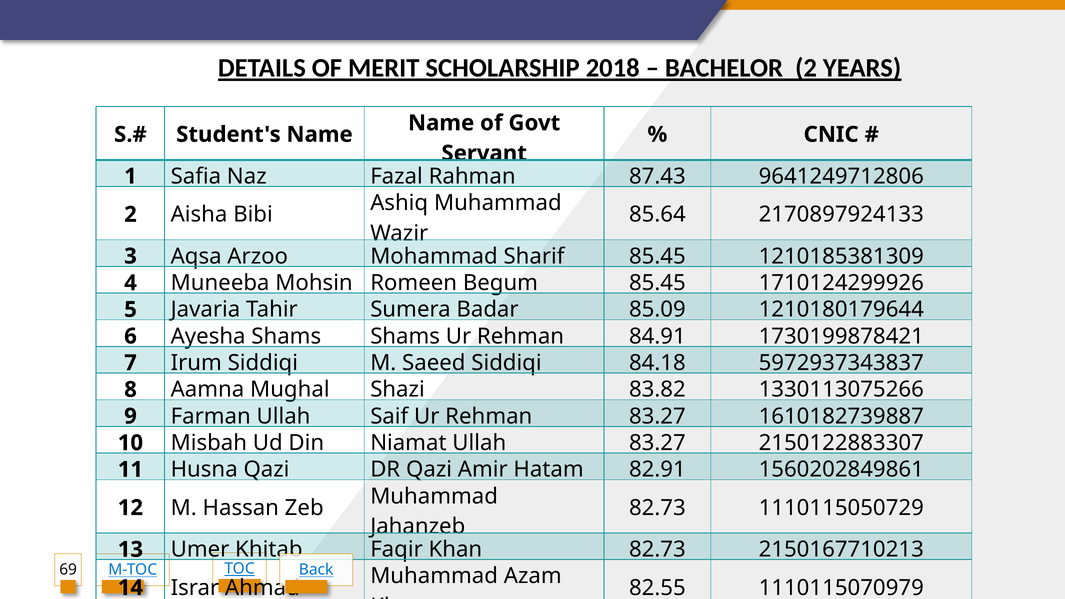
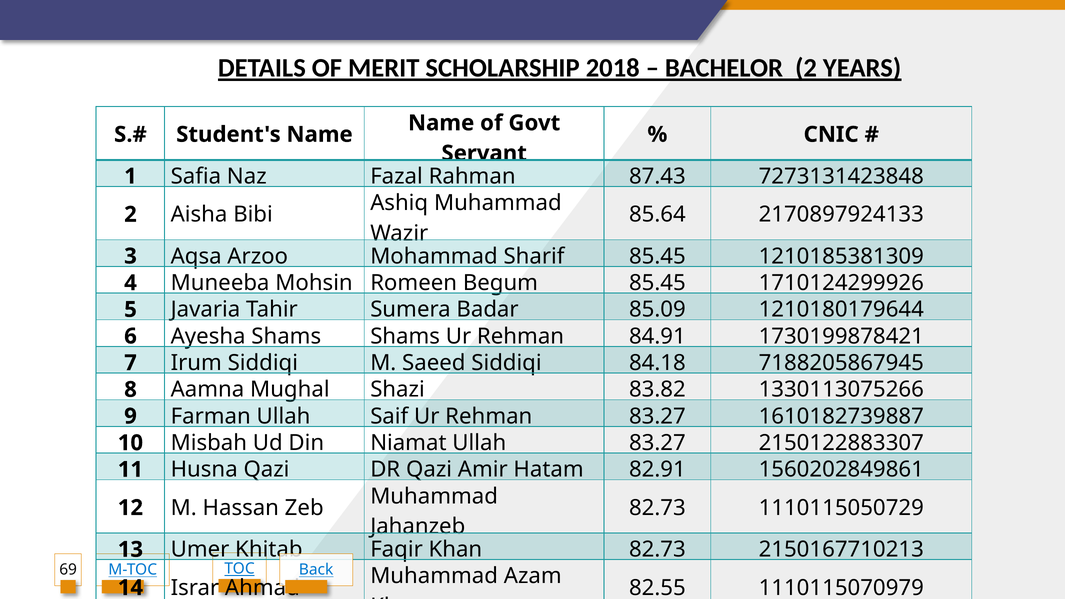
9641249712806: 9641249712806 -> 7273131423848
5972937343837: 5972937343837 -> 7188205867945
